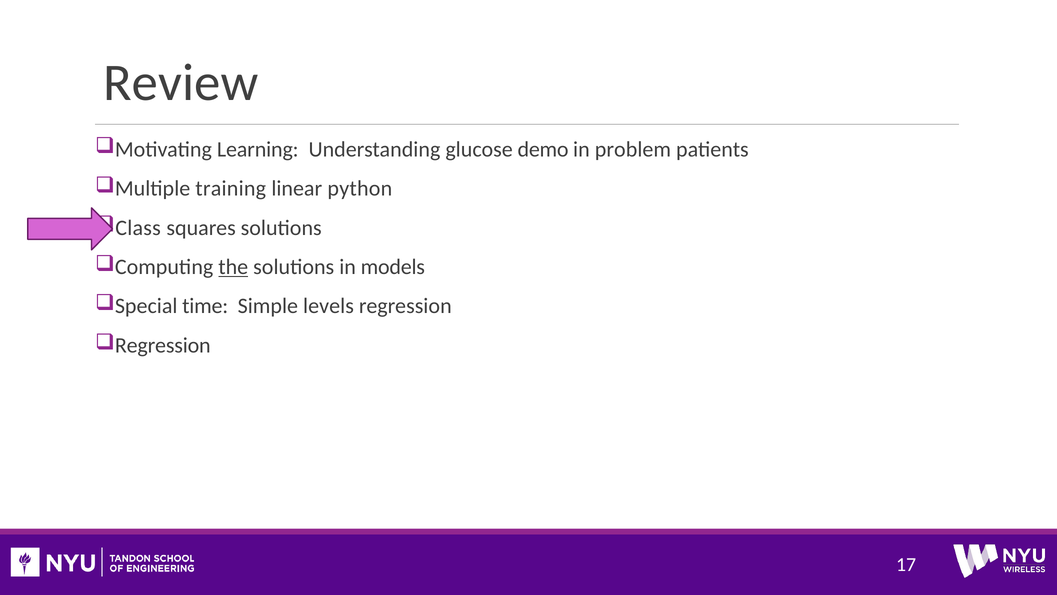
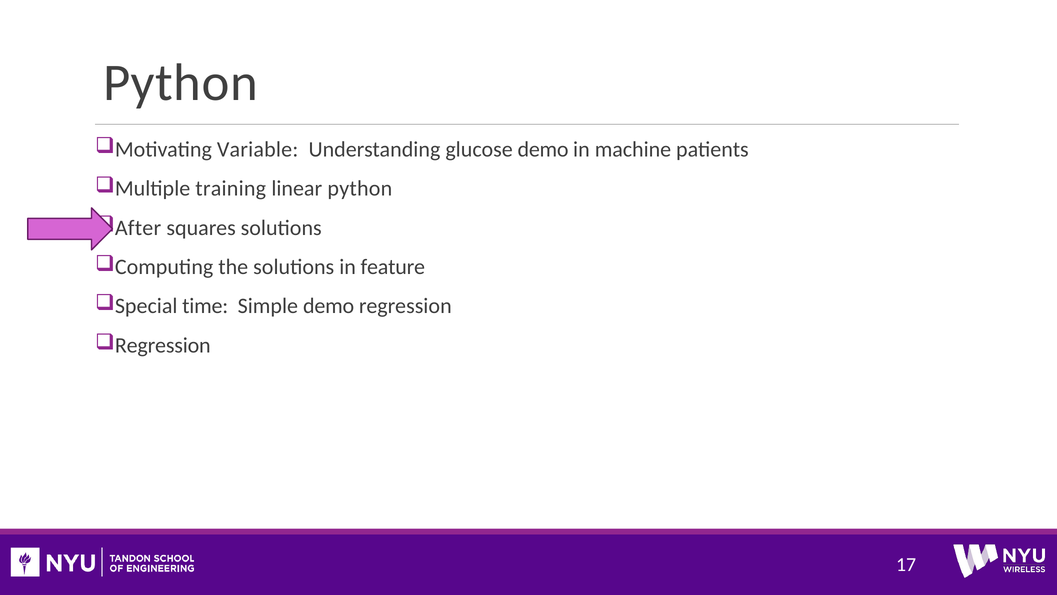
Review at (181, 83): Review -> Python
Learning: Learning -> Variable
problem: problem -> machine
Class: Class -> After
the underline: present -> none
models: models -> feature
Simple levels: levels -> demo
